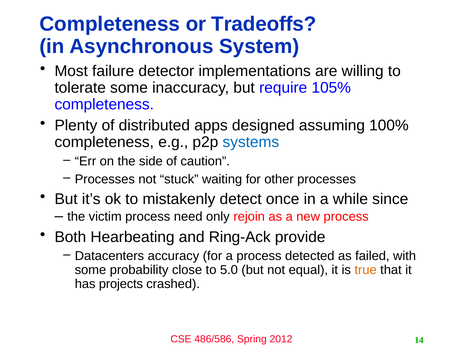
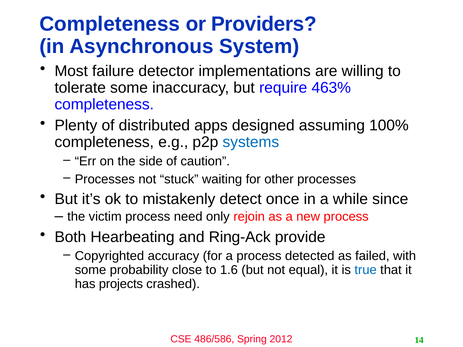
Tradeoffs: Tradeoffs -> Providers
105%: 105% -> 463%
Datacenters: Datacenters -> Copyrighted
5.0: 5.0 -> 1.6
true colour: orange -> blue
